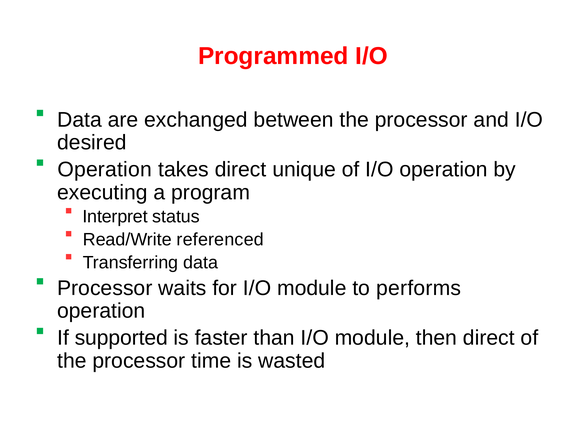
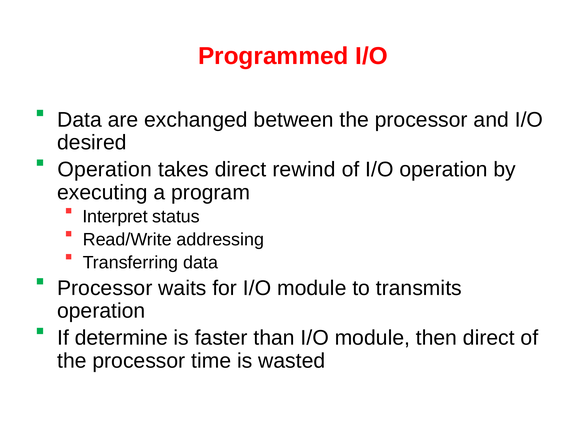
unique: unique -> rewind
referenced: referenced -> addressing
performs: performs -> transmits
supported: supported -> determine
